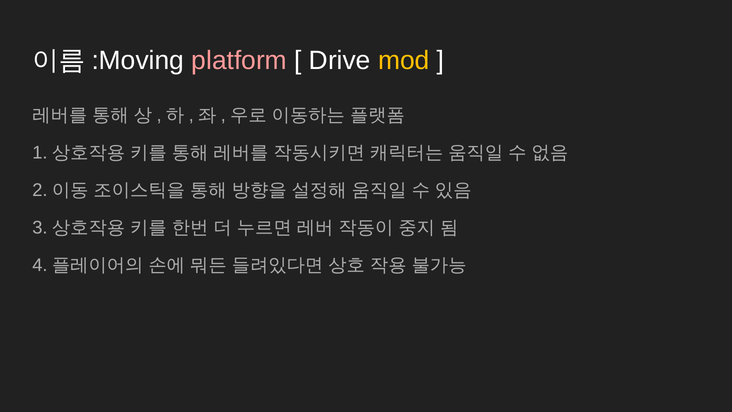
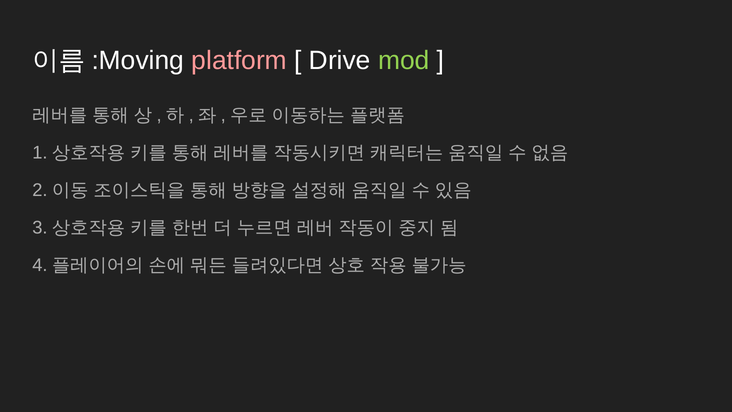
mod colour: yellow -> light green
